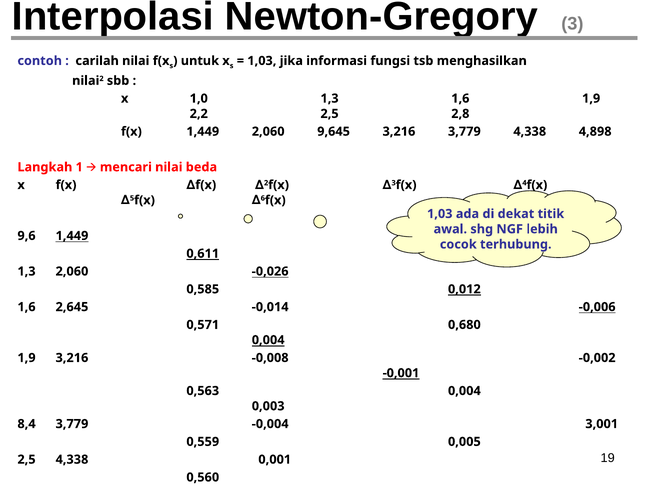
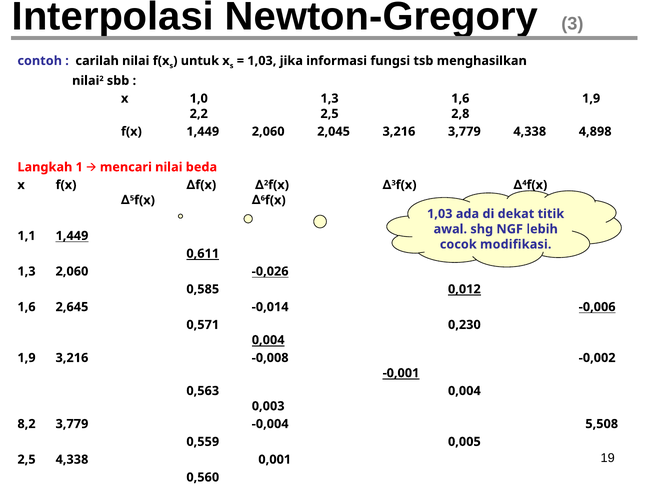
9,645: 9,645 -> 2,045
9,6: 9,6 -> 1,1
terhubung: terhubung -> modifikasi
0,680: 0,680 -> 0,230
8,4: 8,4 -> 8,2
3,001: 3,001 -> 5,508
